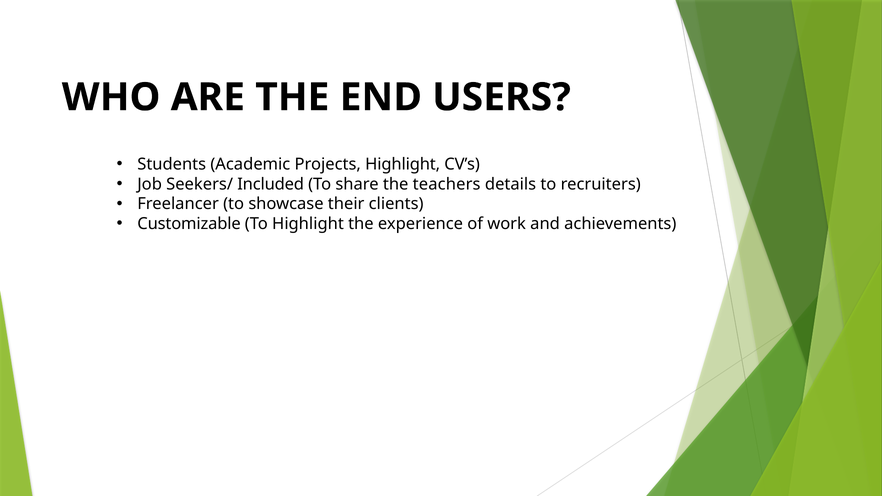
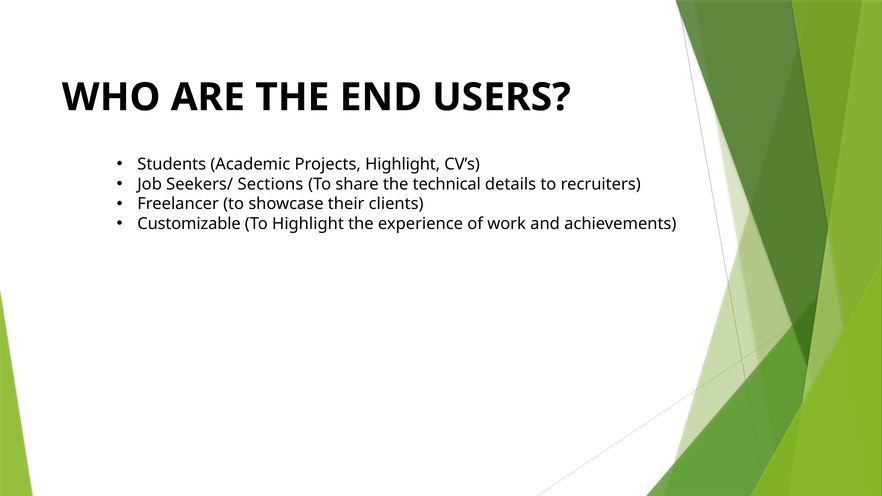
Included: Included -> Sections
teachers: teachers -> technical
